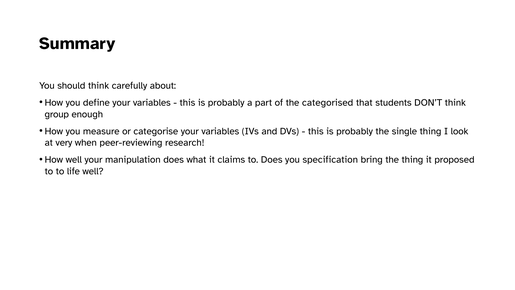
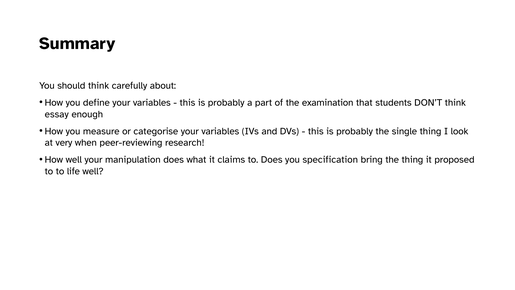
categorised: categorised -> examination
group: group -> essay
